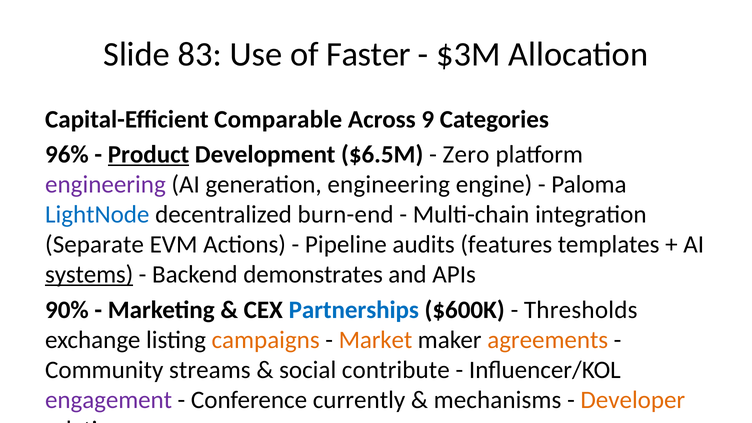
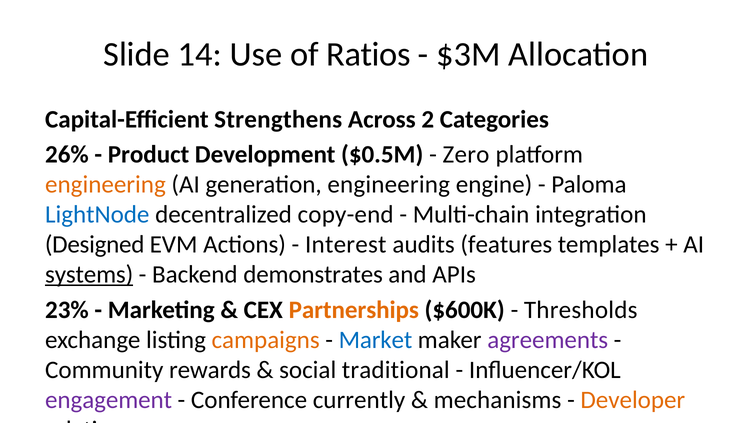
83: 83 -> 14
Faster: Faster -> Ratios
Comparable: Comparable -> Strengthens
9: 9 -> 2
96%: 96% -> 26%
Product underline: present -> none
$6.5M: $6.5M -> $0.5M
engineering at (105, 184) colour: purple -> orange
burn-end: burn-end -> copy-end
Separate: Separate -> Designed
Pipeline: Pipeline -> Interest
90%: 90% -> 23%
Partnerships colour: blue -> orange
Market colour: orange -> blue
agreements colour: orange -> purple
Community streams: streams -> rewards
contribute: contribute -> traditional
